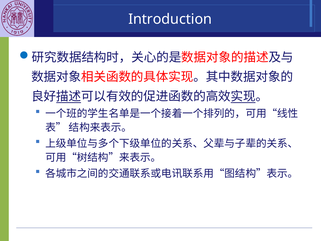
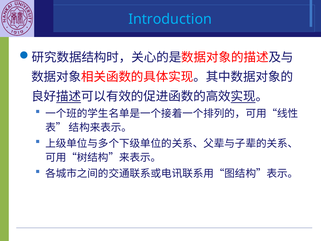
Introduction colour: white -> light blue
